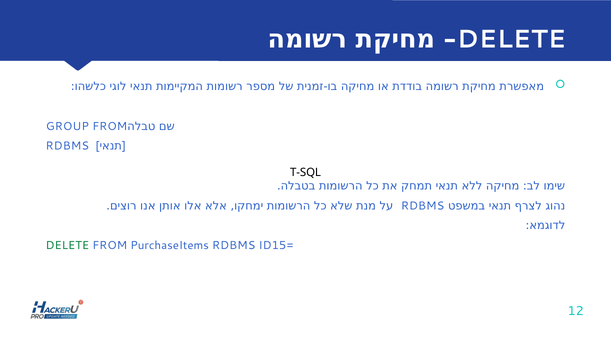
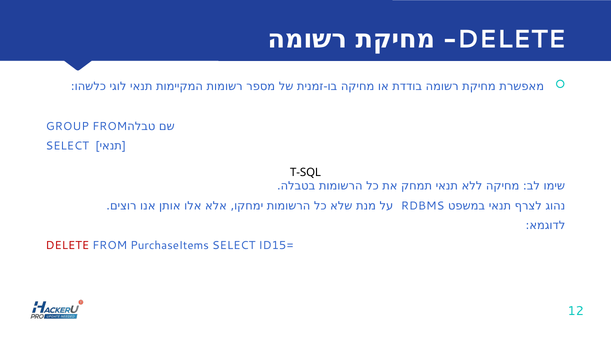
RDBMS at (67, 146): RDBMS -> SELECT
DELETE at (67, 245) colour: green -> red
PurchaseItems RDBMS: RDBMS -> SELECT
